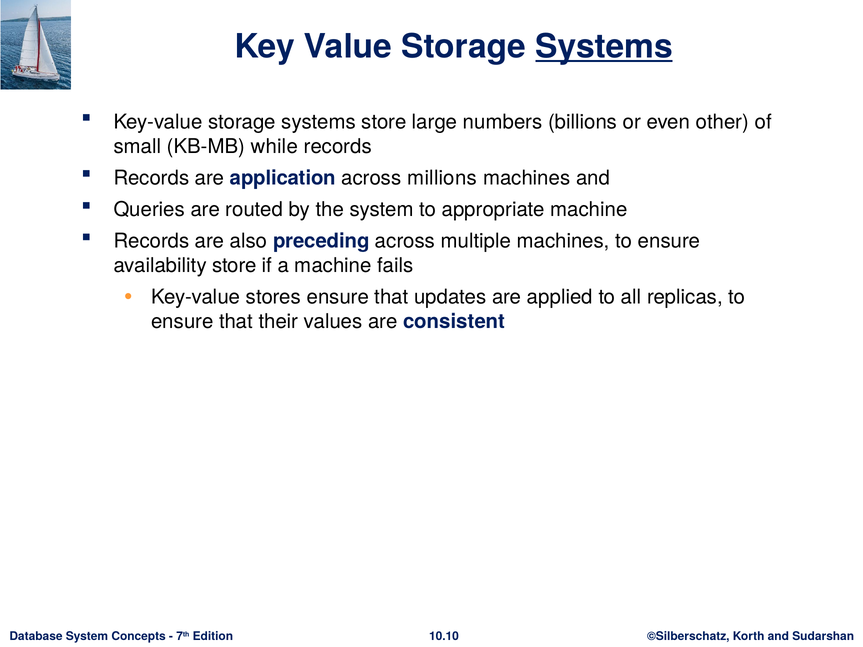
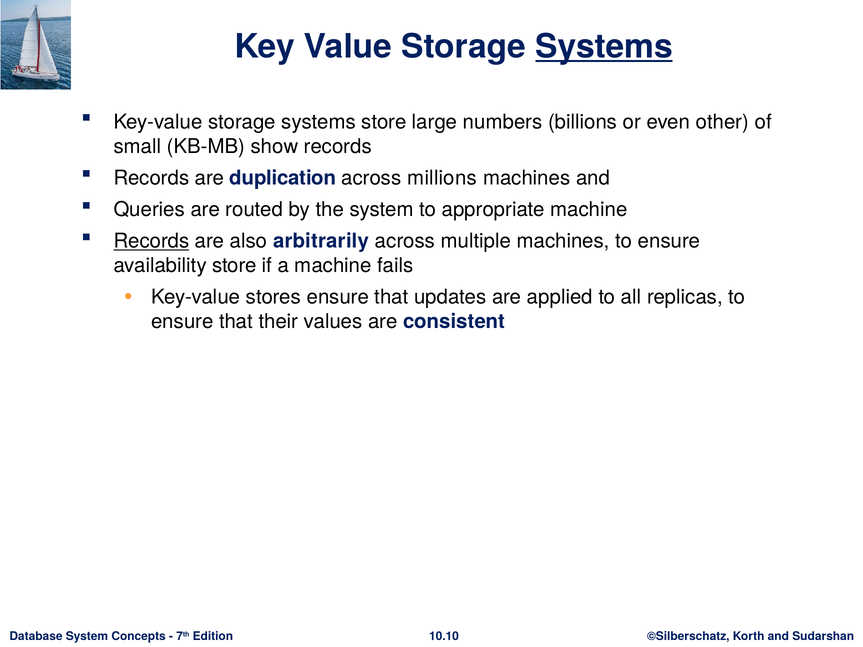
while: while -> show
application: application -> duplication
Records at (151, 241) underline: none -> present
preceding: preceding -> arbitrarily
